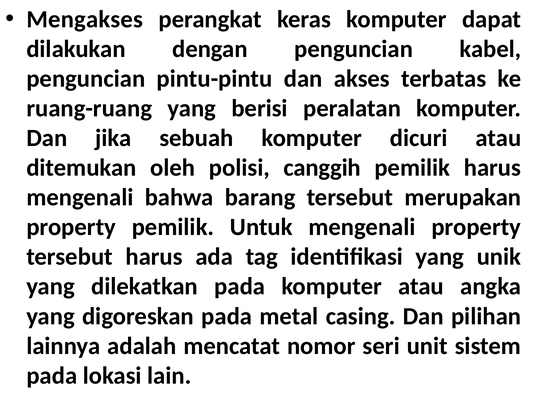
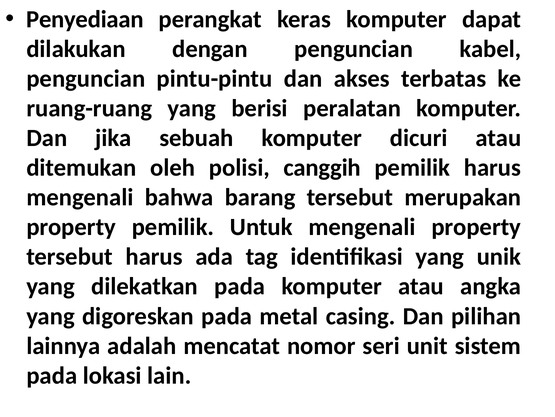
Mengakses: Mengakses -> Penyediaan
